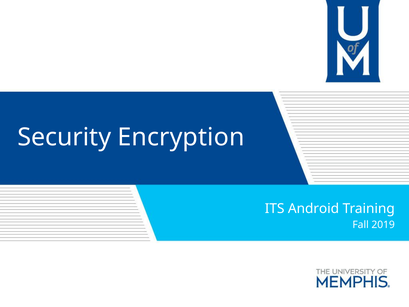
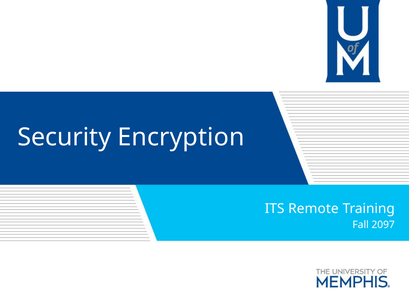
Android: Android -> Remote
2019: 2019 -> 2097
